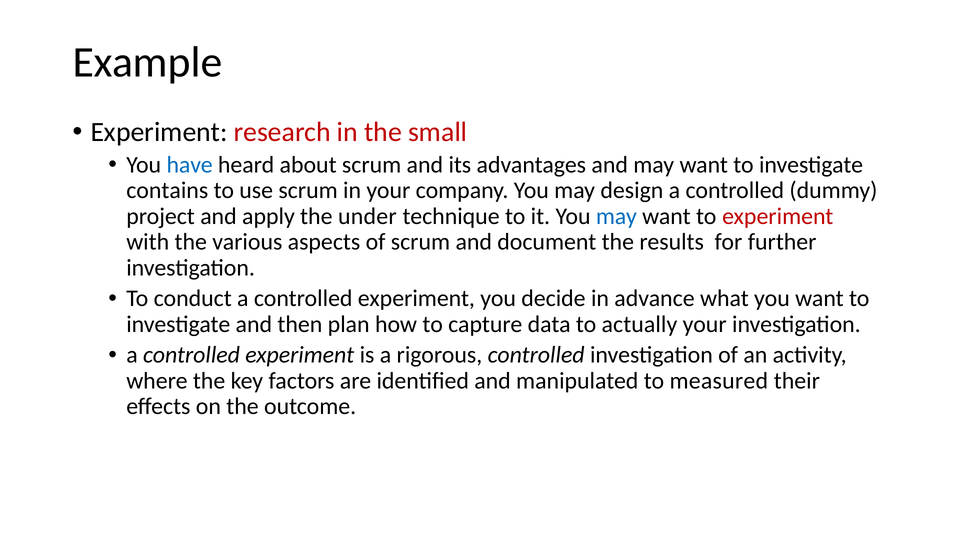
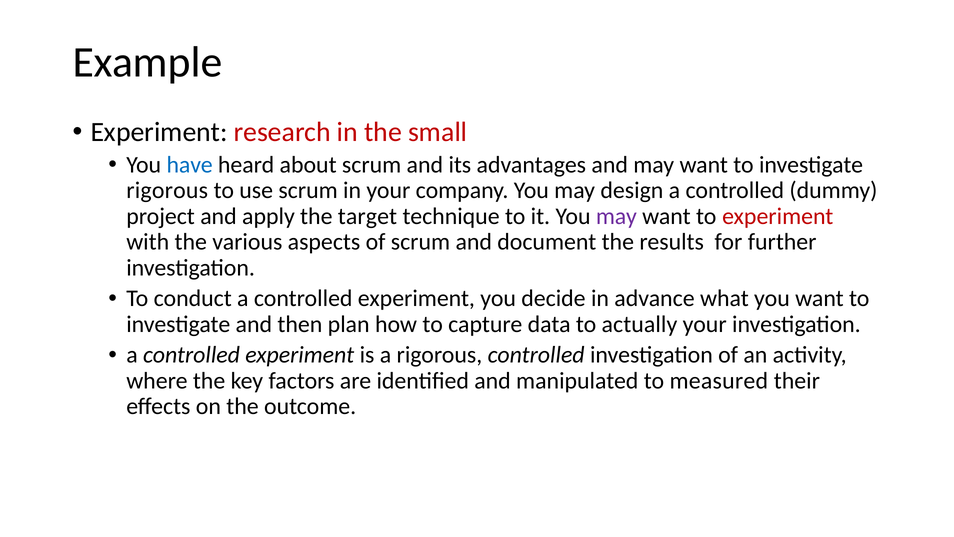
contains at (167, 190): contains -> rigorous
under: under -> target
may at (616, 216) colour: blue -> purple
